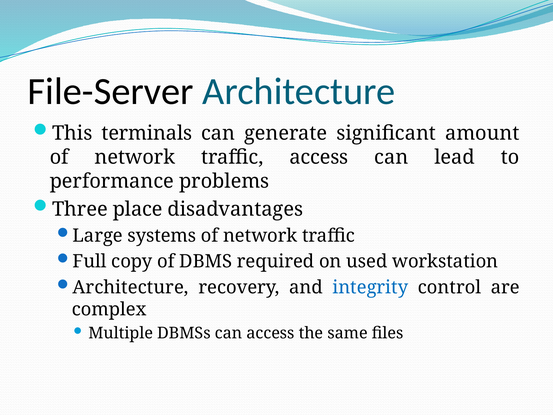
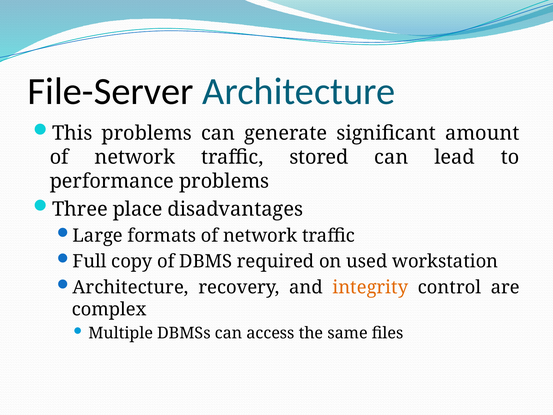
This terminals: terminals -> problems
traffic access: access -> stored
systems: systems -> formats
integrity colour: blue -> orange
